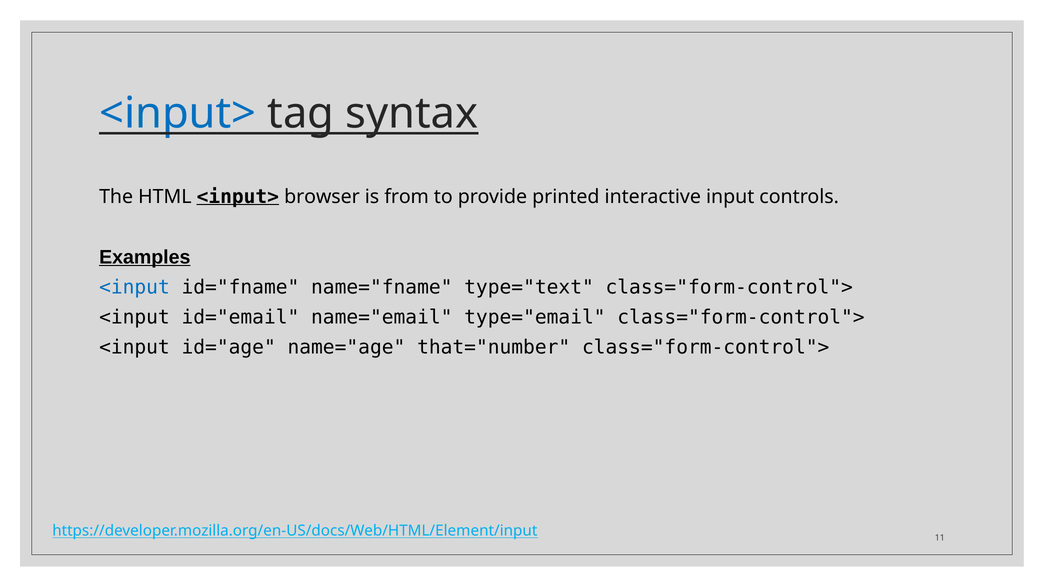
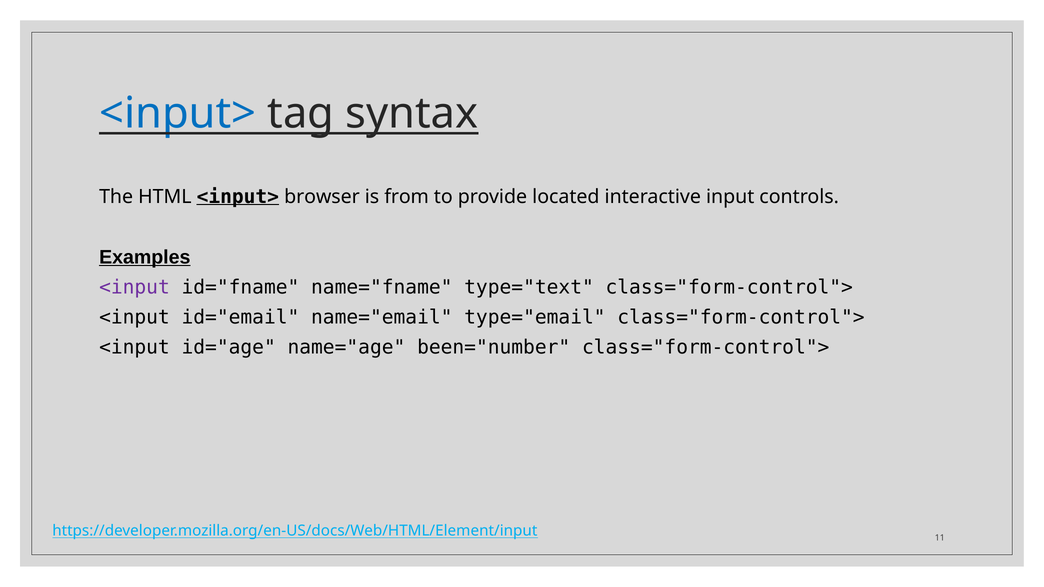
printed: printed -> located
<input at (134, 287) colour: blue -> purple
that="number: that="number -> been="number
